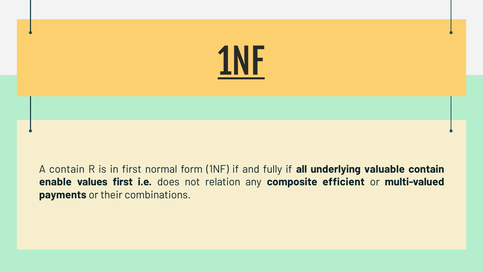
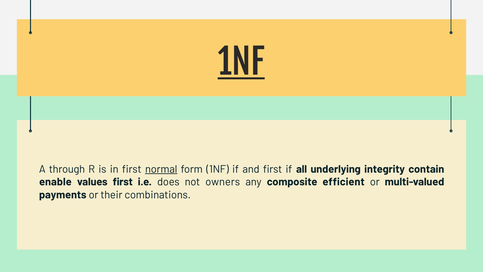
A contain: contain -> through
normal underline: none -> present
and fully: fully -> first
valuable: valuable -> integrity
relation: relation -> owners
